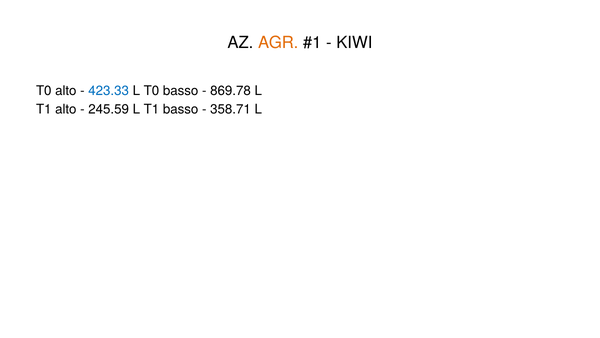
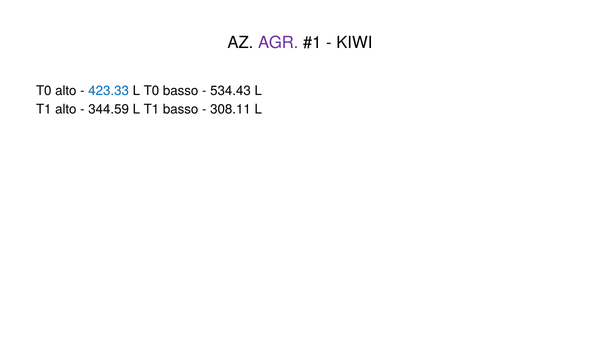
AGR colour: orange -> purple
869.78: 869.78 -> 534.43
245.59: 245.59 -> 344.59
358.71: 358.71 -> 308.11
